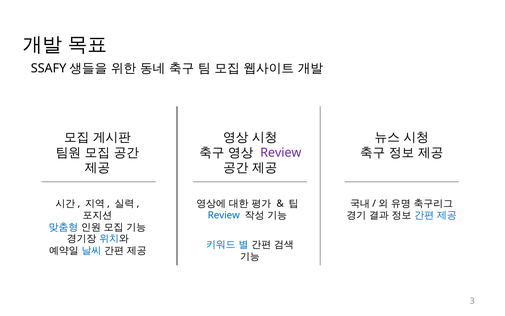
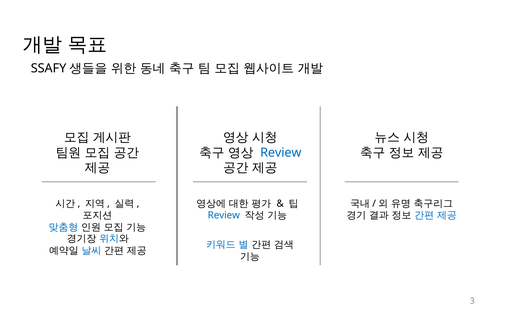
Review at (281, 152) colour: purple -> blue
